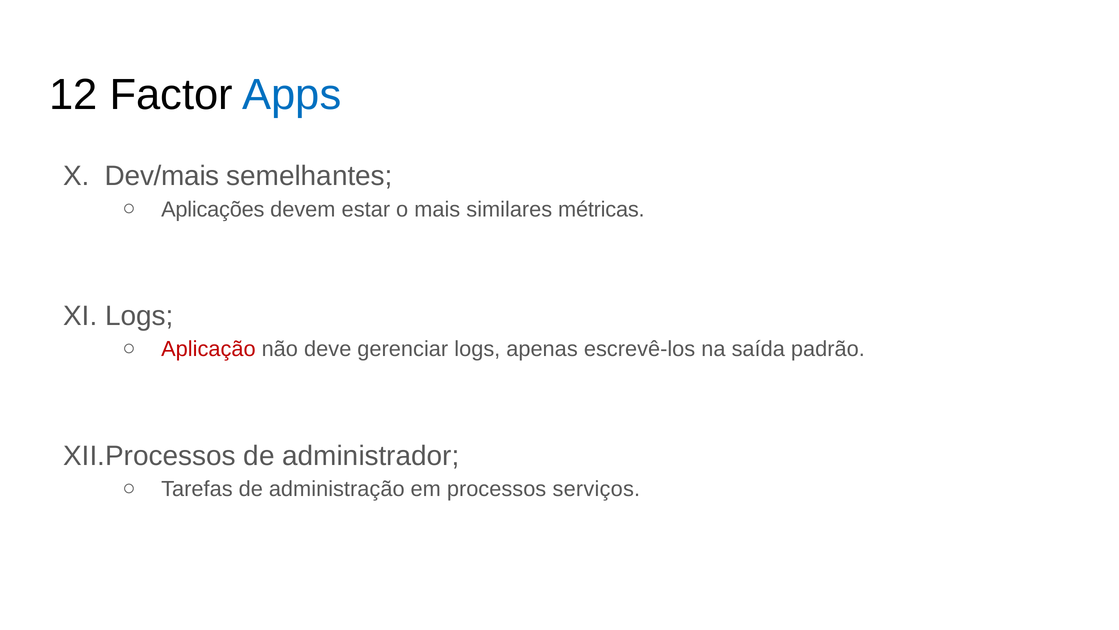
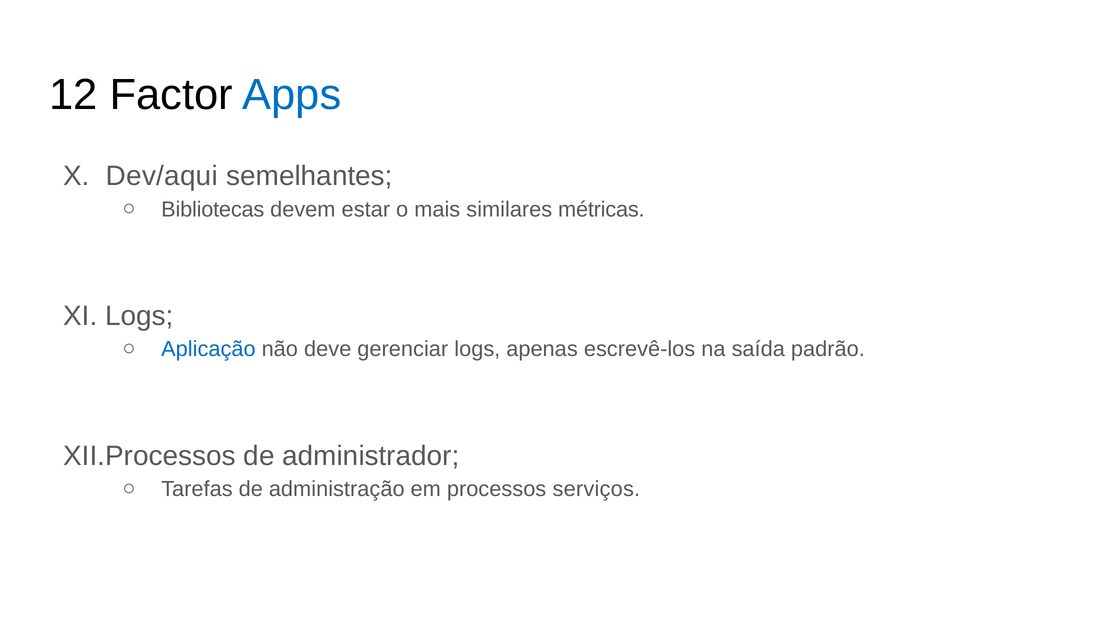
Dev/mais: Dev/mais -> Dev/aqui
Aplicações: Aplicações -> Bibliotecas
Aplicação colour: red -> blue
